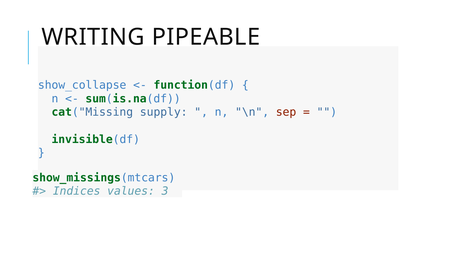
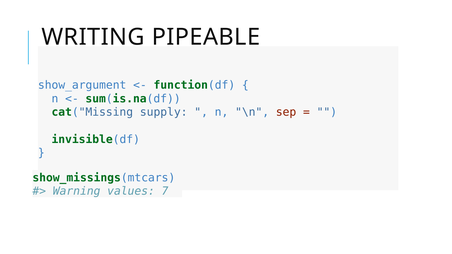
show_collapse: show_collapse -> show_argument
Indices: Indices -> Warning
3: 3 -> 7
